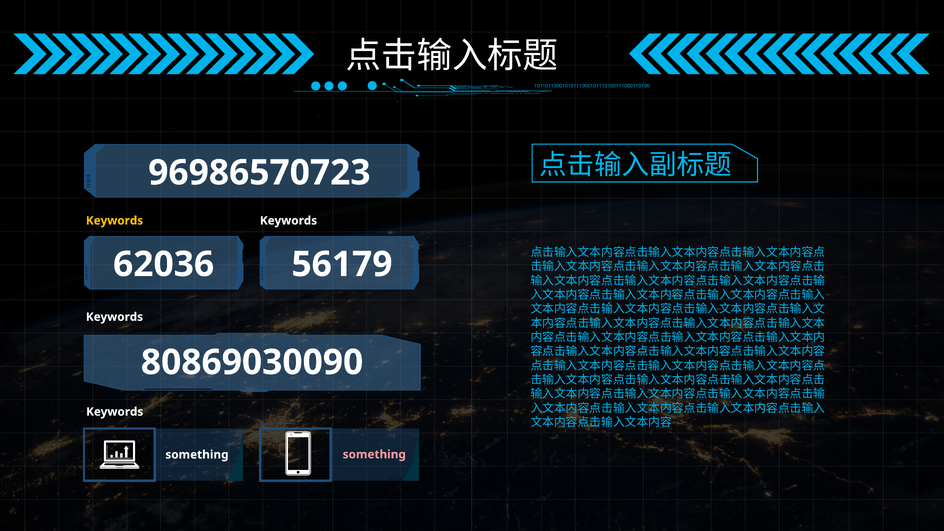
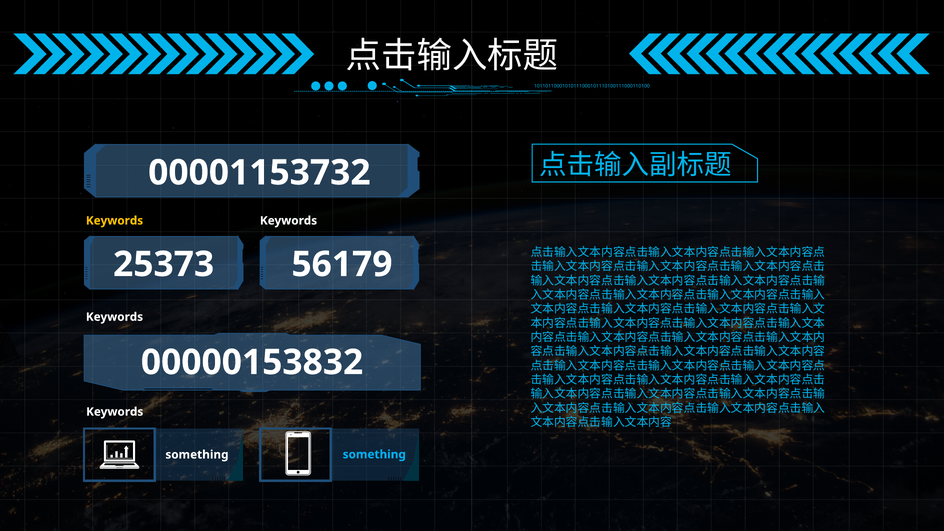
96986570723: 96986570723 -> 00001153732
62036: 62036 -> 25373
80869030090: 80869030090 -> 00000153832
something at (374, 454) colour: pink -> light blue
